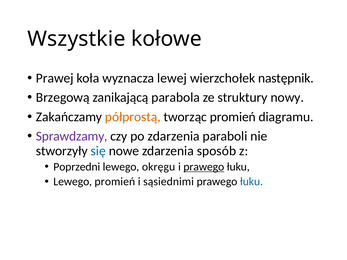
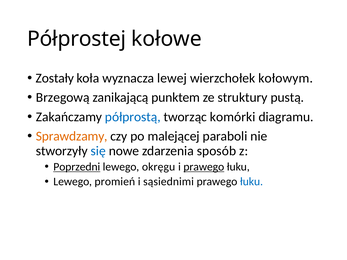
Wszystkie: Wszystkie -> Półprostej
Prawej: Prawej -> Zostały
następnik: następnik -> kołowym
parabola: parabola -> punktem
nowy: nowy -> pustą
półprostą colour: orange -> blue
tworząc promień: promień -> komórki
Sprawdzamy colour: purple -> orange
po zdarzenia: zdarzenia -> malejącej
Poprzedni underline: none -> present
